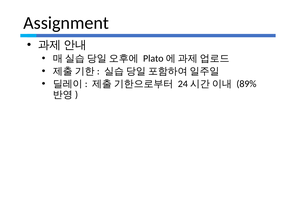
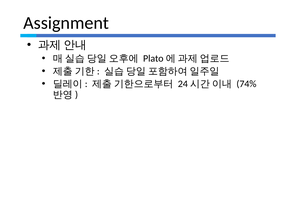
89%: 89% -> 74%
